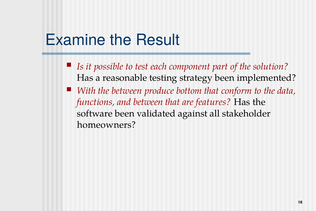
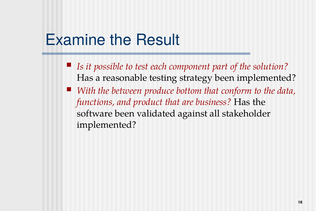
and between: between -> product
features: features -> business
homeowners at (106, 124): homeowners -> implemented
